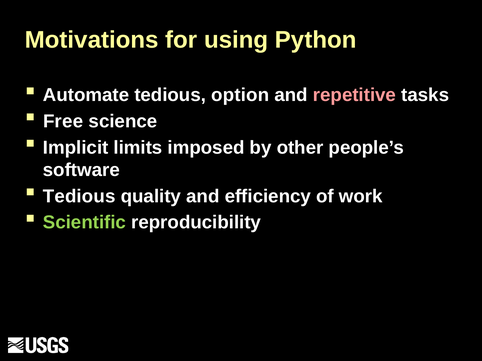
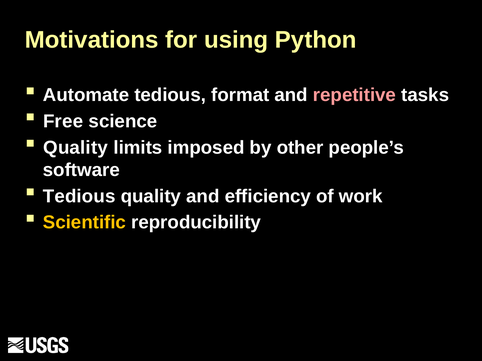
option: option -> format
Implicit at (76, 148): Implicit -> Quality
Scientific colour: light green -> yellow
